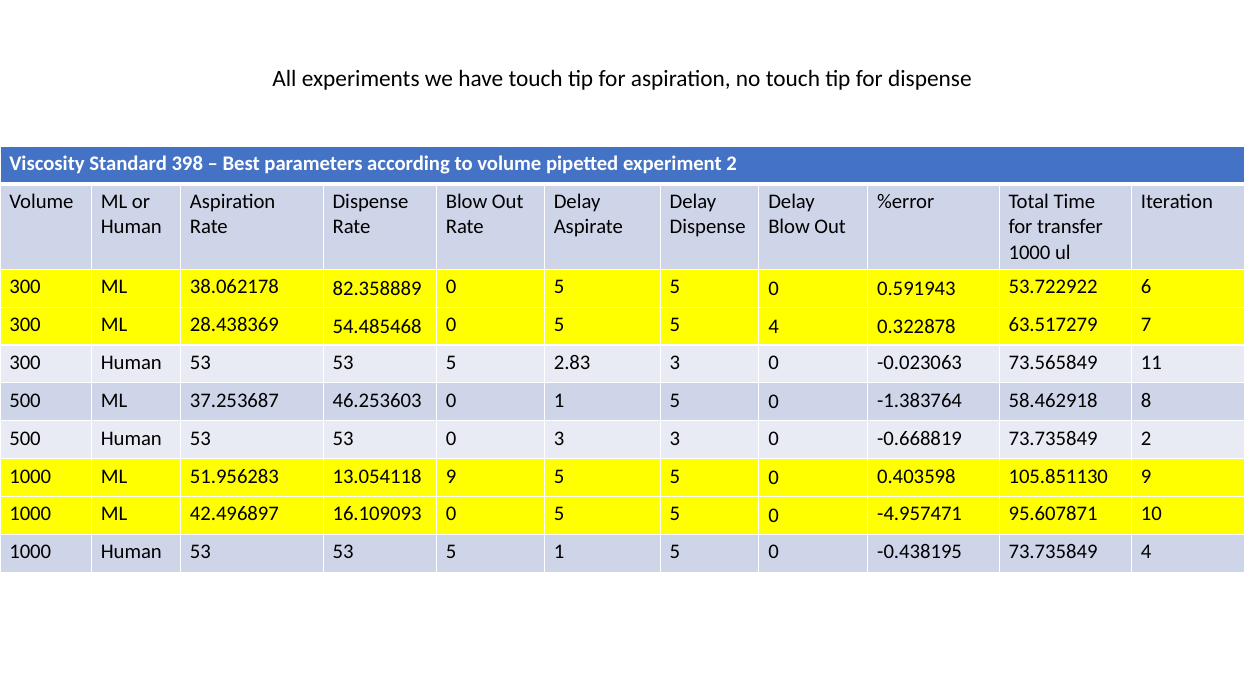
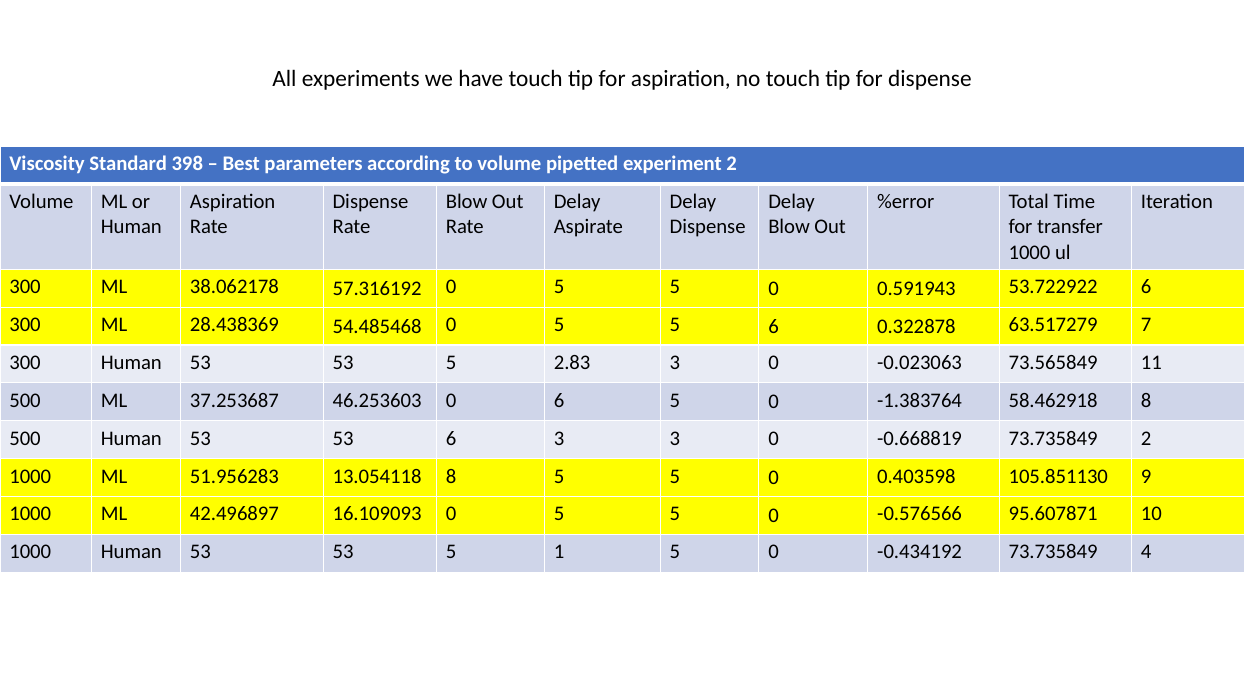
82.358889: 82.358889 -> 57.316192
5 4: 4 -> 6
0 1: 1 -> 6
53 0: 0 -> 6
13.054118 9: 9 -> 8
-4.957471: -4.957471 -> -0.576566
-0.438195: -0.438195 -> -0.434192
